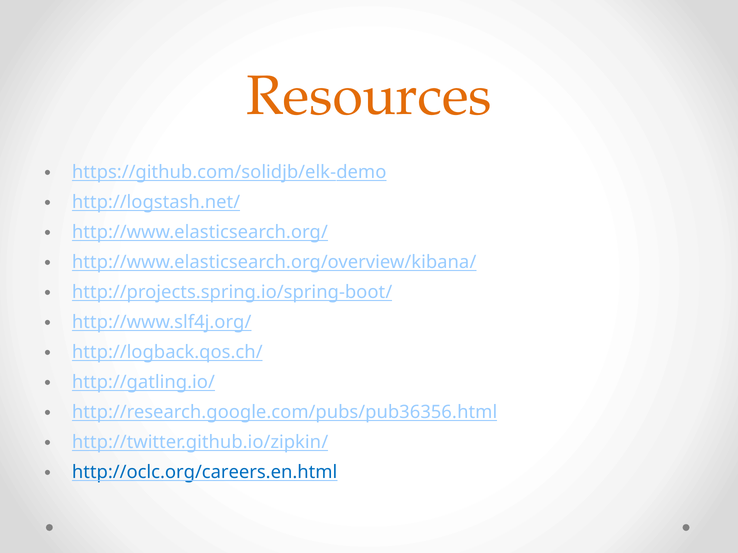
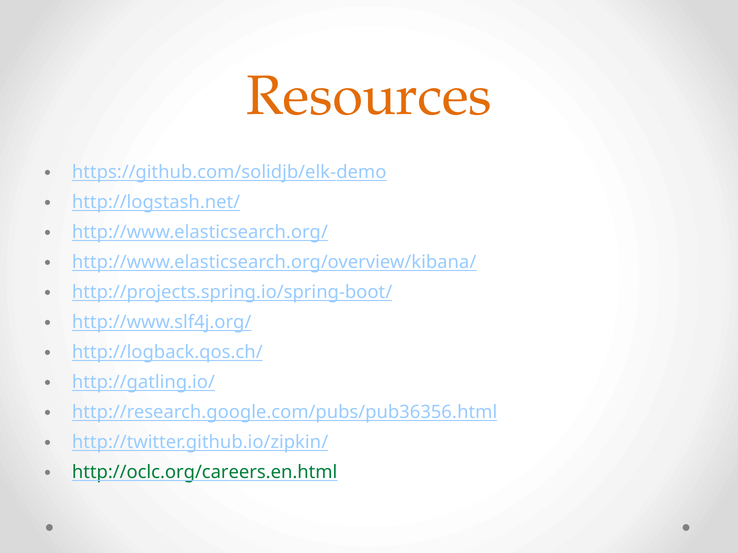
http://oclc.org/careers.en.html colour: blue -> green
